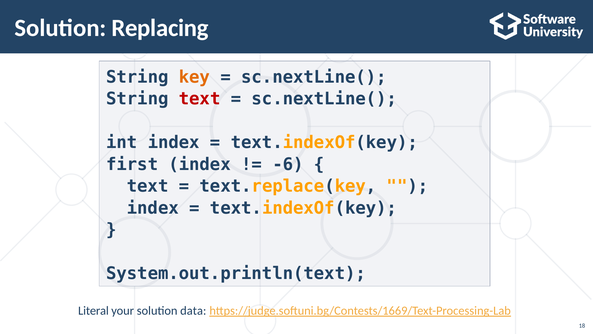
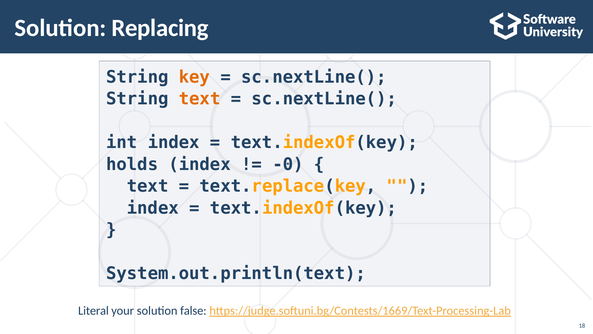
text at (200, 99) colour: red -> orange
first: first -> holds
-6: -6 -> -0
data: data -> false
